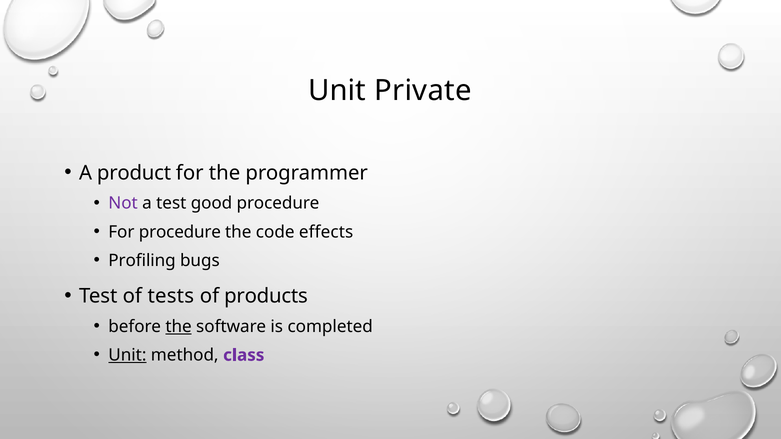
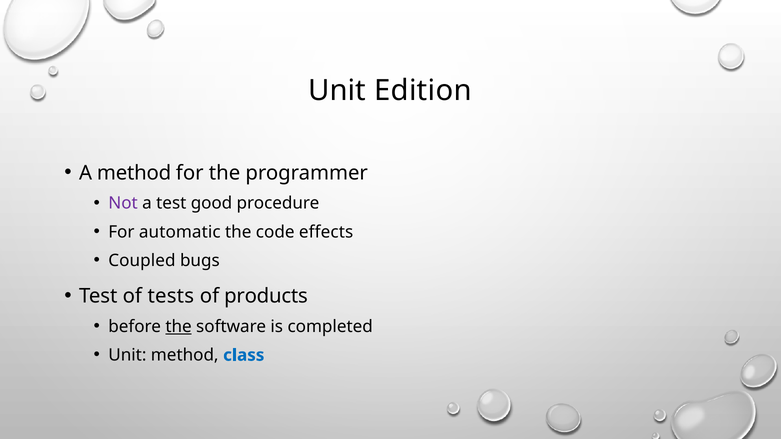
Private: Private -> Edition
A product: product -> method
For procedure: procedure -> automatic
Profiling: Profiling -> Coupled
Unit at (127, 355) underline: present -> none
class colour: purple -> blue
